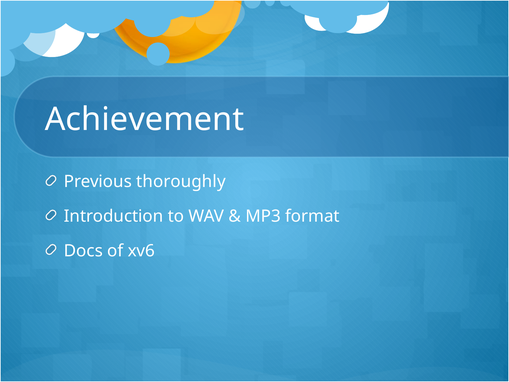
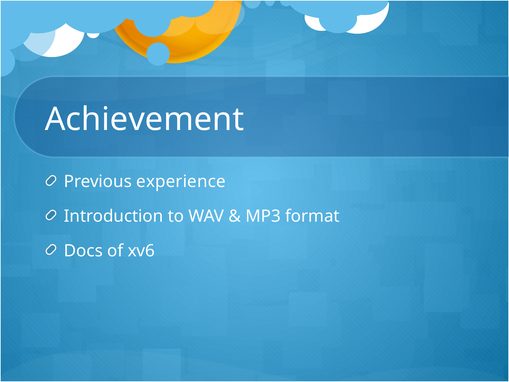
thoroughly: thoroughly -> experience
